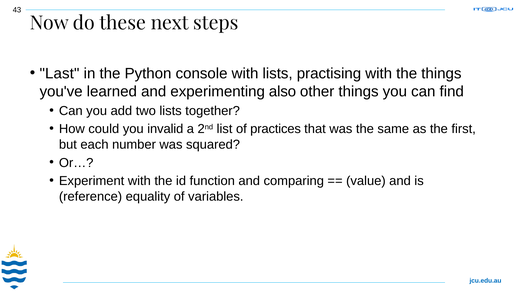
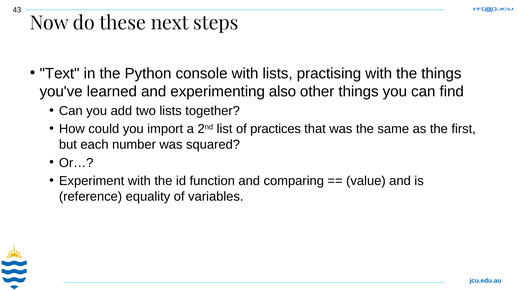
Last: Last -> Text
invalid: invalid -> import
